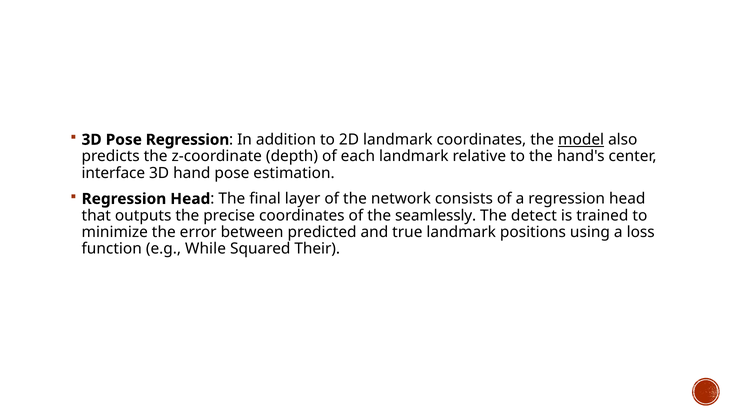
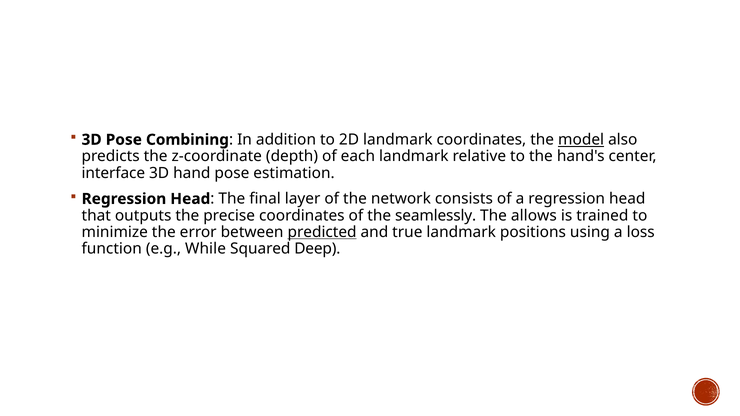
Pose Regression: Regression -> Combining
detect: detect -> allows
predicted underline: none -> present
Their: Their -> Deep
